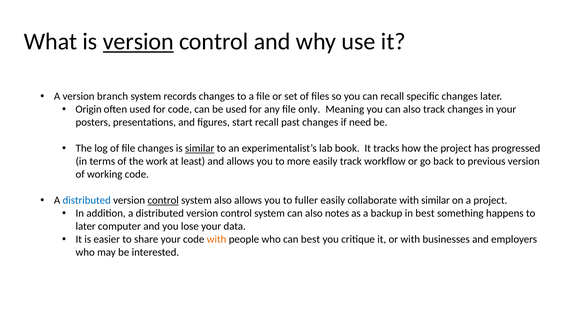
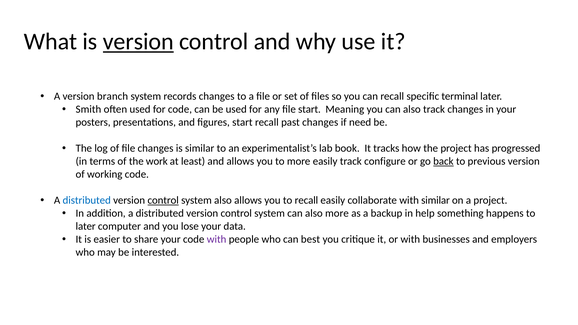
specific changes: changes -> terminal
Origin: Origin -> Smith
file only: only -> start
similar at (200, 148) underline: present -> none
workflow: workflow -> configure
back underline: none -> present
to fuller: fuller -> recall
also notes: notes -> more
in best: best -> help
with at (217, 239) colour: orange -> purple
